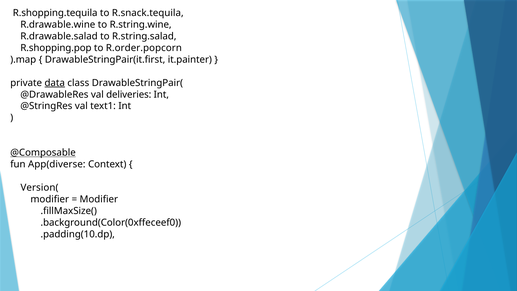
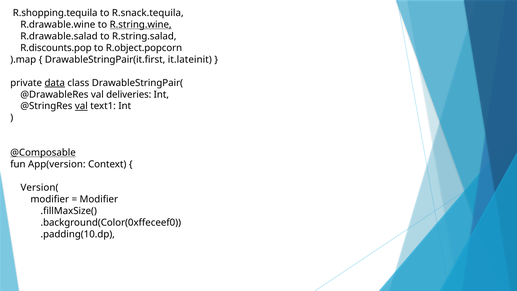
R.string.wine underline: none -> present
R.shopping.pop: R.shopping.pop -> R.discounts.pop
R.order.popcorn: R.order.popcorn -> R.object.popcorn
it.painter: it.painter -> it.lateinit
val at (81, 106) underline: none -> present
App(diverse: App(diverse -> App(version
